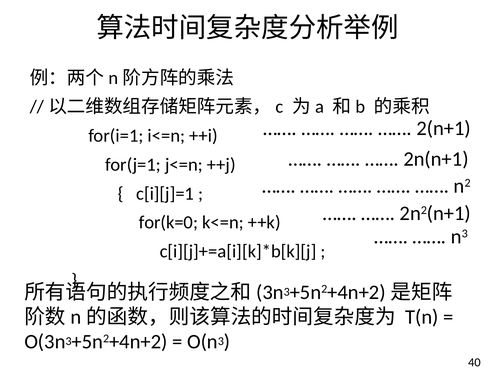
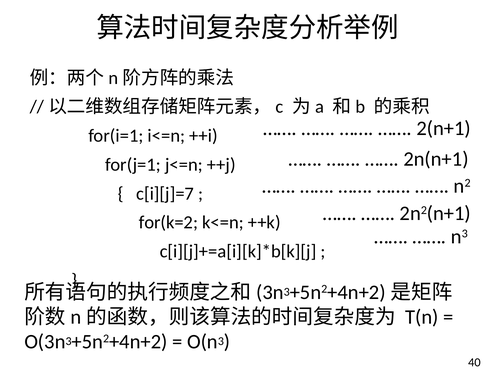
c[i][j]=1: c[i][j]=1 -> c[i][j]=7
for(k=0: for(k=0 -> for(k=2
